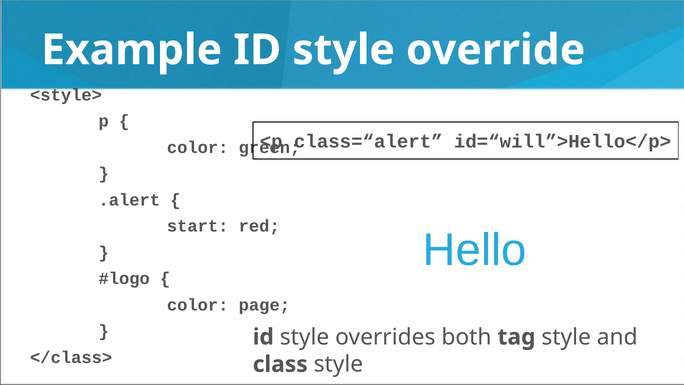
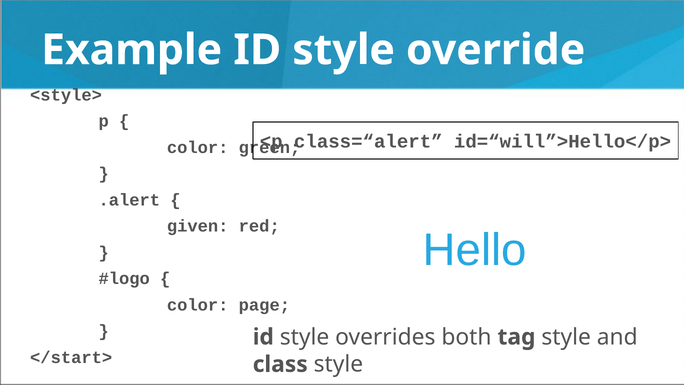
start: start -> given
</class>: </class> -> </start>
